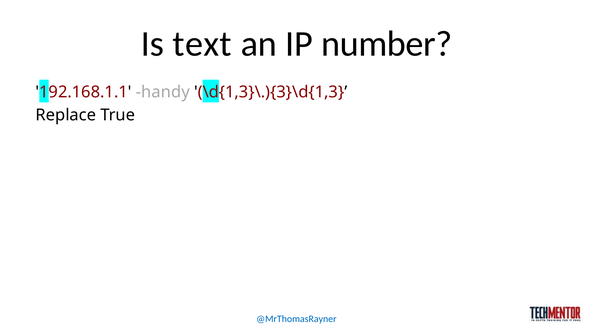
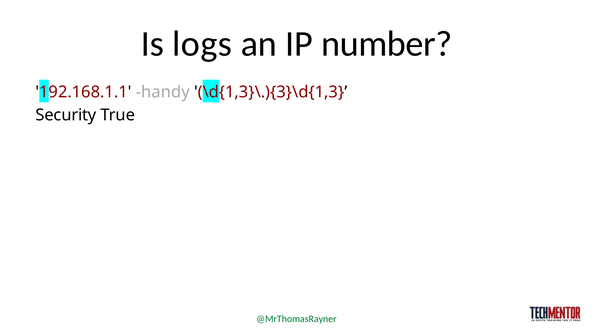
text: text -> logs
Replace: Replace -> Security
@MrThomasRayner colour: blue -> green
